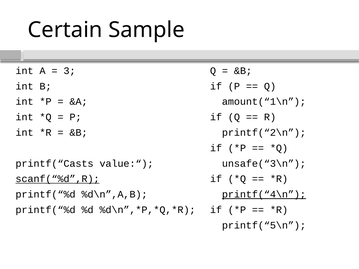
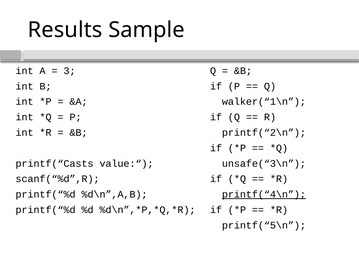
Certain: Certain -> Results
amount(“1\n: amount(“1\n -> walker(“1\n
scanf(“%d”,R underline: present -> none
